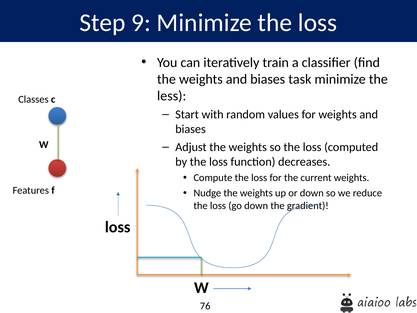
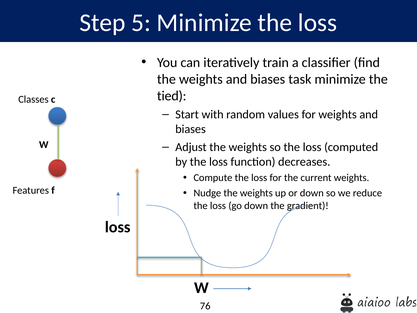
9: 9 -> 5
less: less -> tied
